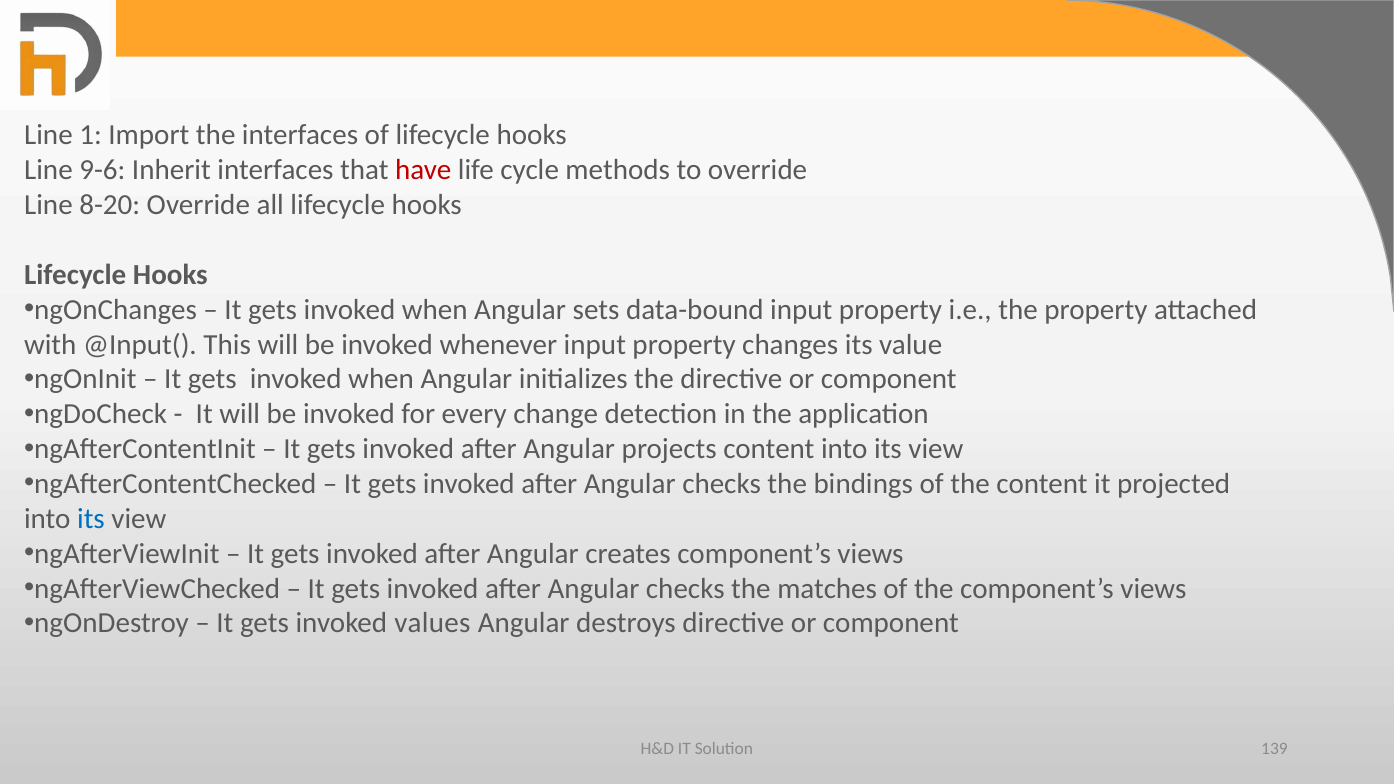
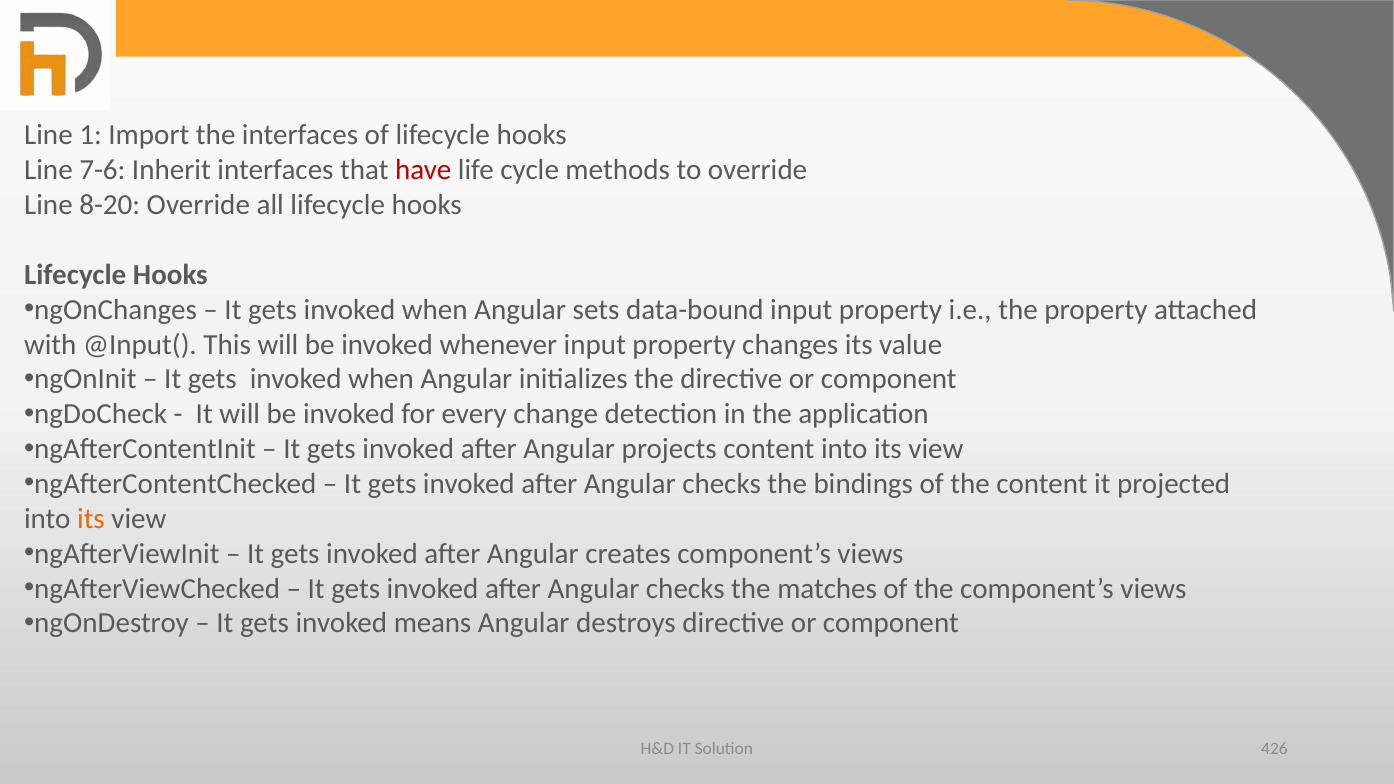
9-6: 9-6 -> 7-6
its at (91, 519) colour: blue -> orange
values: values -> means
139: 139 -> 426
